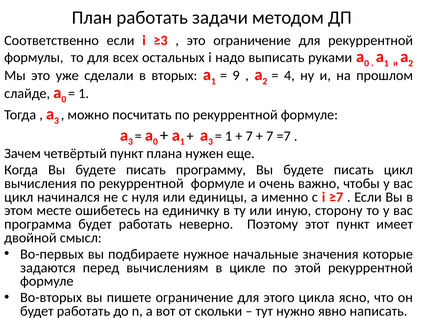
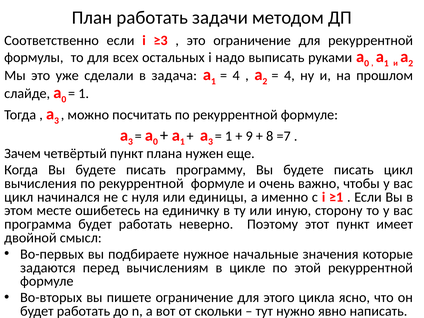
вторых: вторых -> задача
9 at (236, 76): 9 -> 4
7 at (249, 136): 7 -> 9
7 at (270, 136): 7 -> 8
≥7: ≥7 -> ≥1
